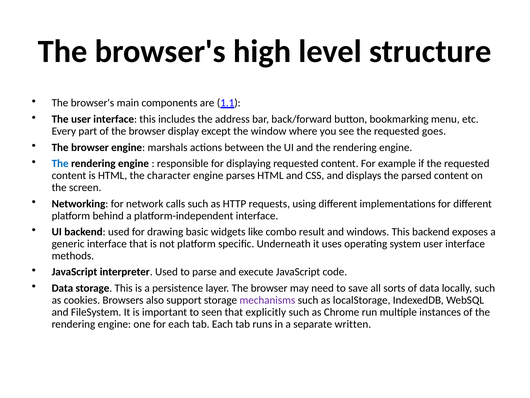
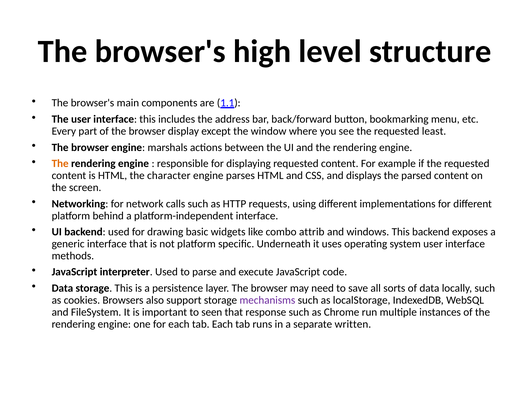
goes: goes -> least
The at (60, 163) colour: blue -> orange
result: result -> attrib
explicitly: explicitly -> response
